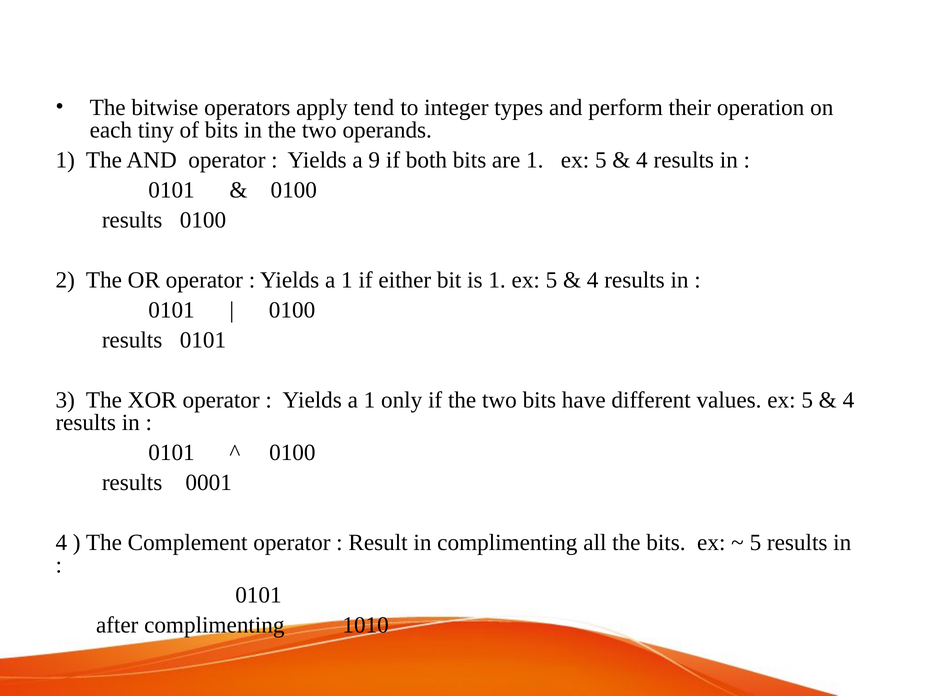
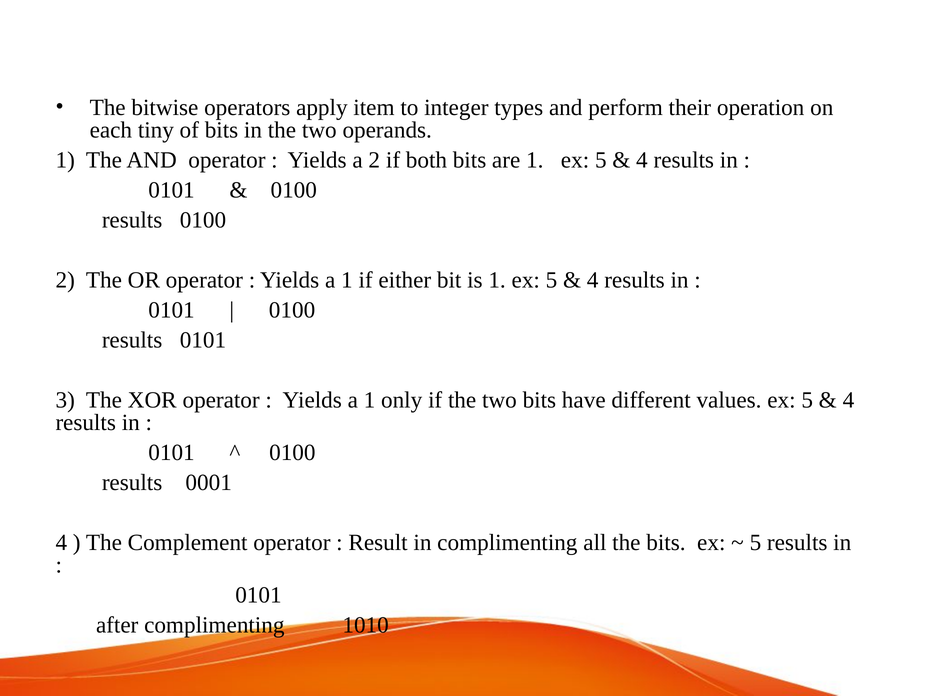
tend: tend -> item
a 9: 9 -> 2
